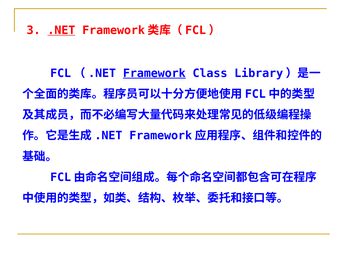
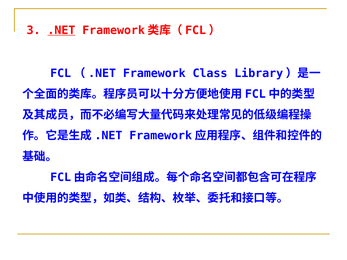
Framework underline: present -> none
